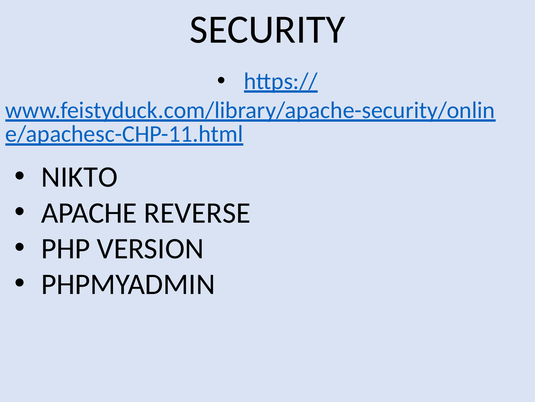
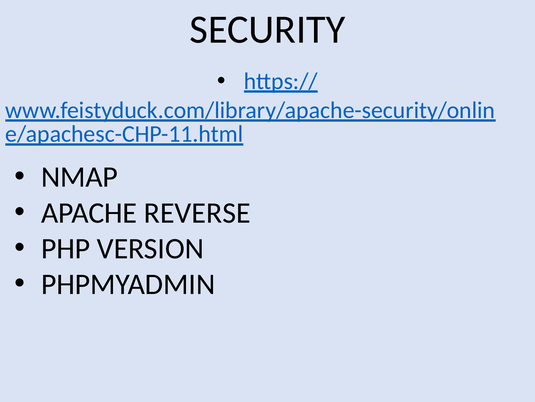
NIKTO: NIKTO -> NMAP
